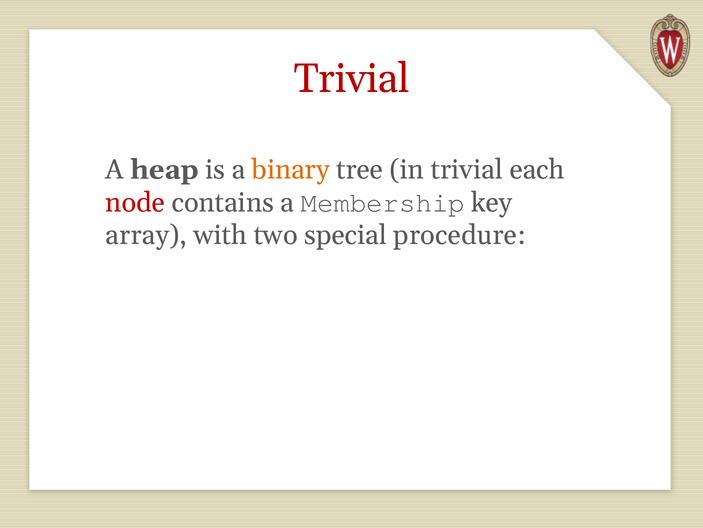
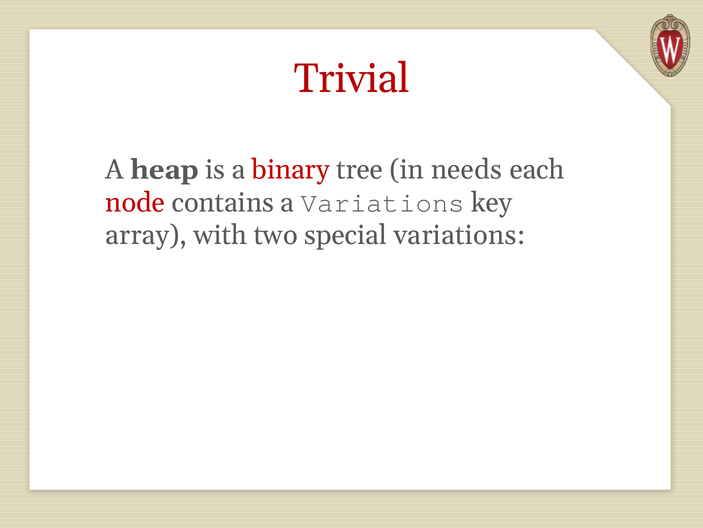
binary colour: orange -> red
in trivial: trivial -> needs
a Membership: Membership -> Variations
special procedure: procedure -> variations
